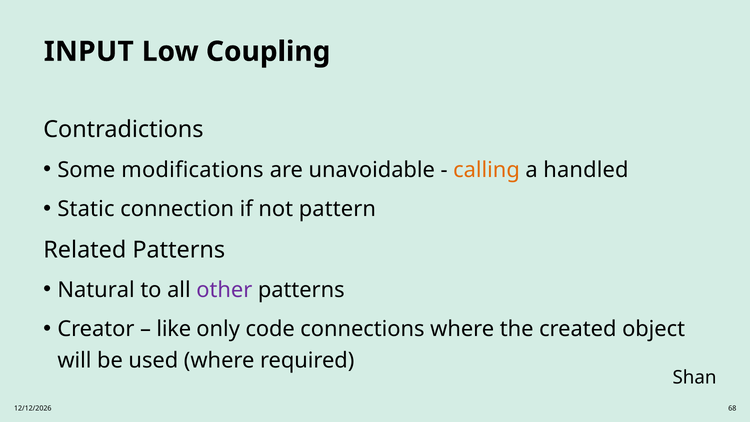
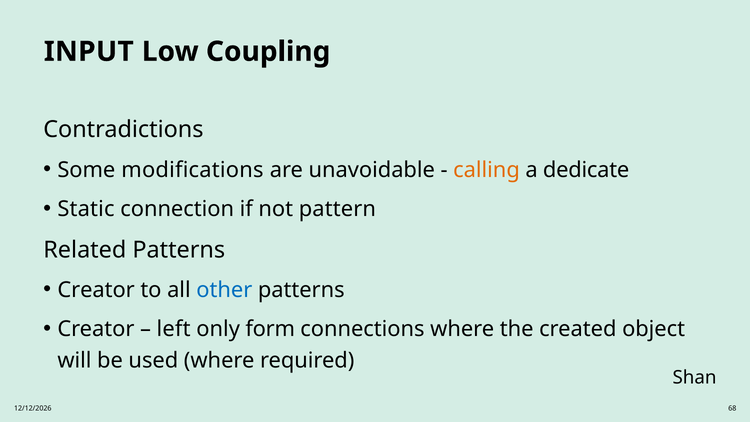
handled: handled -> dedicate
Natural at (96, 290): Natural -> Creator
other colour: purple -> blue
like: like -> left
code: code -> form
